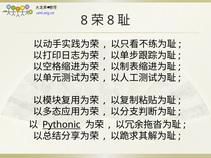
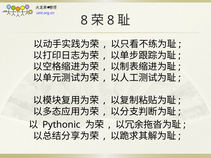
Pythonic underline: present -> none
